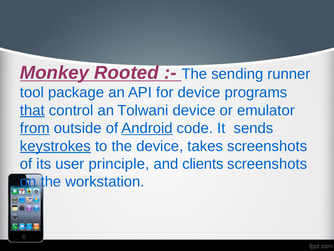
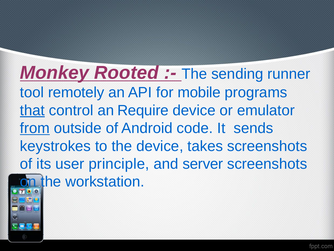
package: package -> remotely
for device: device -> mobile
Tolwani: Tolwani -> Require
Android underline: present -> none
keystrokes underline: present -> none
clients: clients -> server
